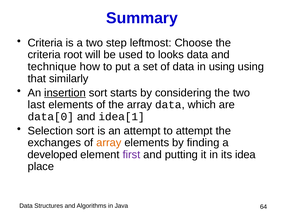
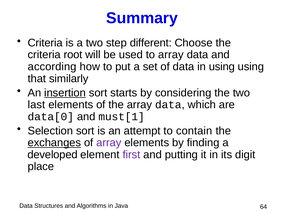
leftmost: leftmost -> different
to looks: looks -> array
technique: technique -> according
idea[1: idea[1 -> must[1
to attempt: attempt -> contain
exchanges underline: none -> present
array at (109, 143) colour: orange -> purple
idea: idea -> digit
